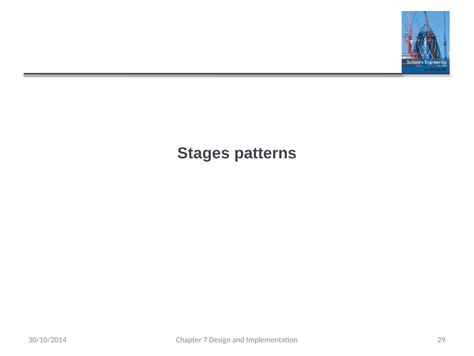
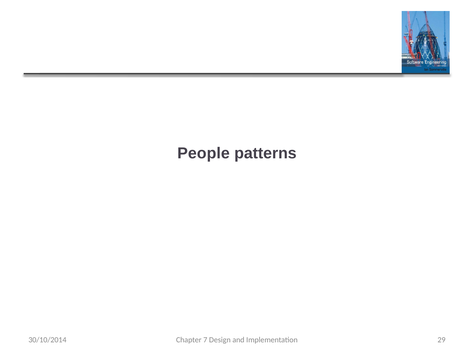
Stages: Stages -> People
